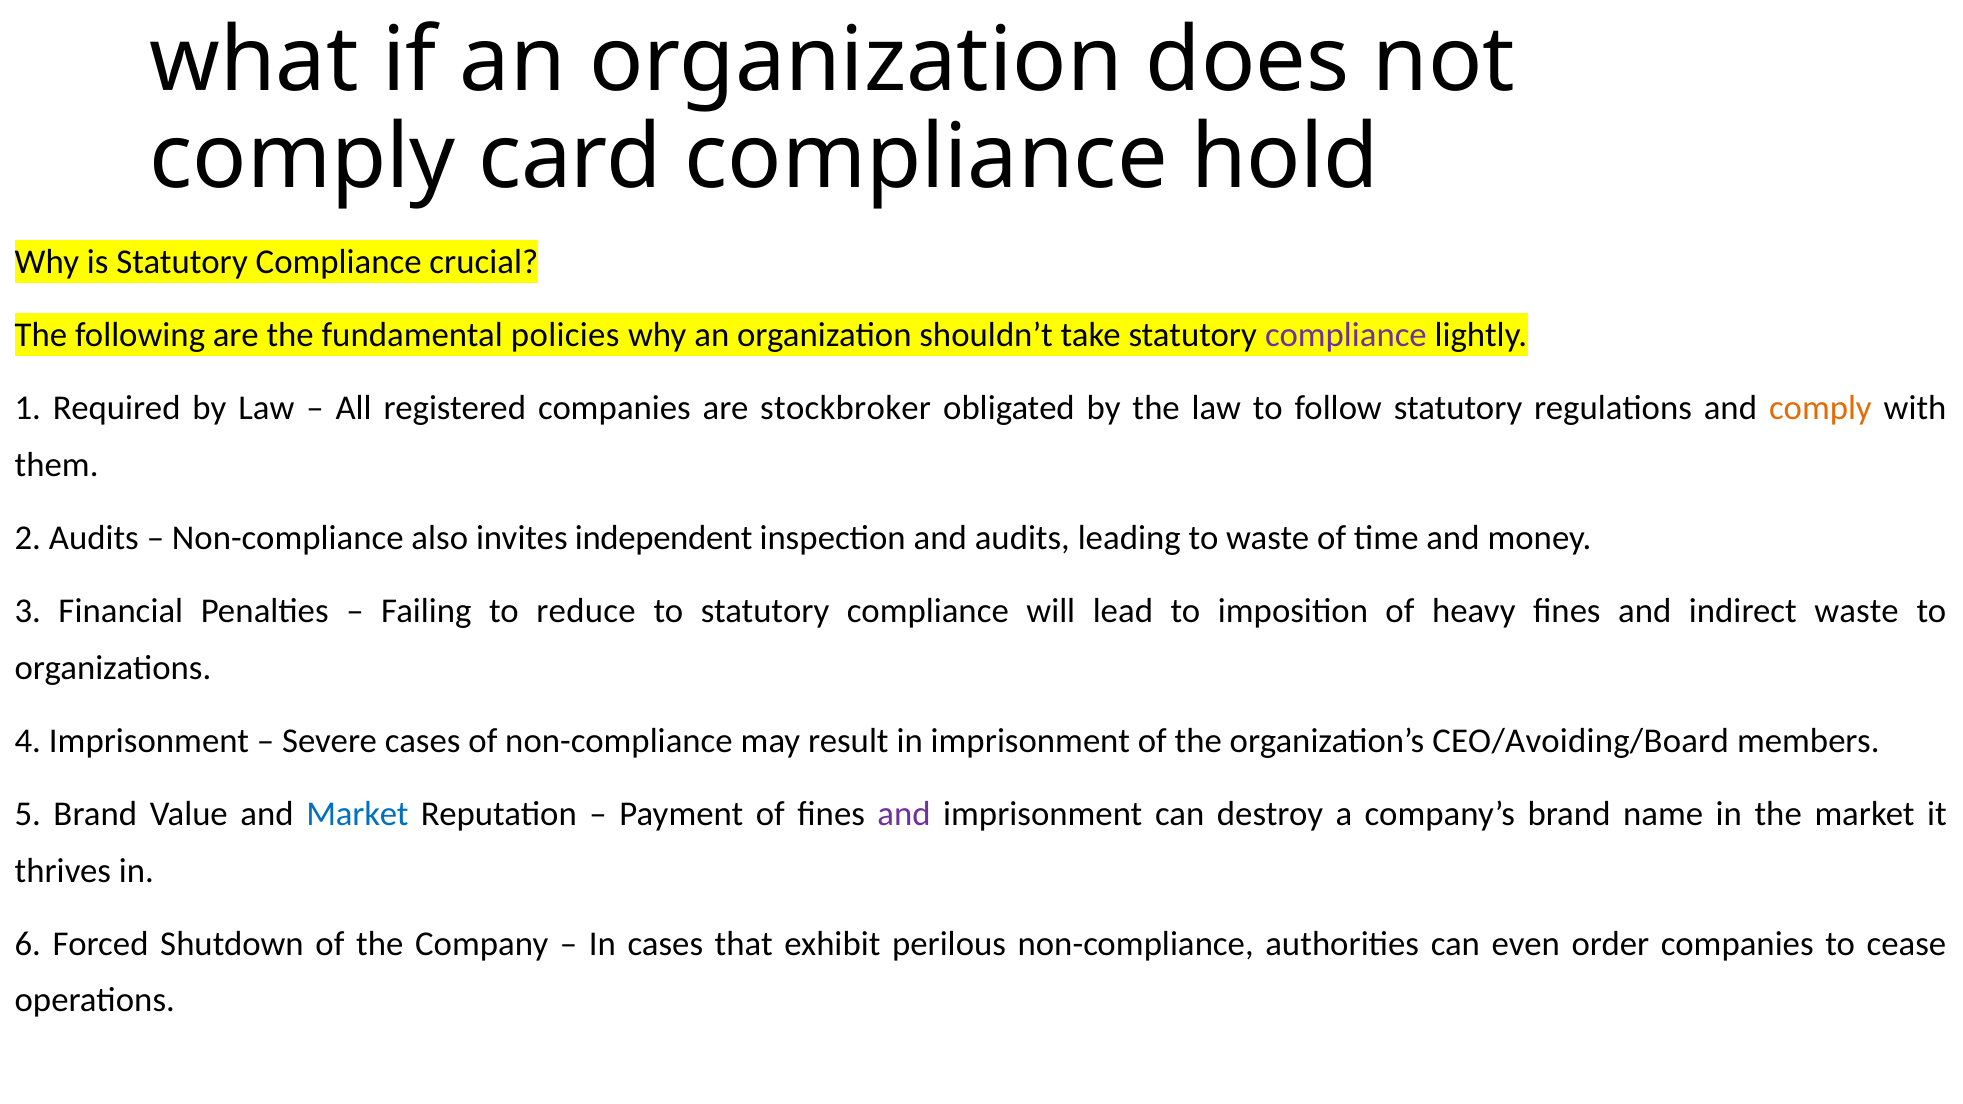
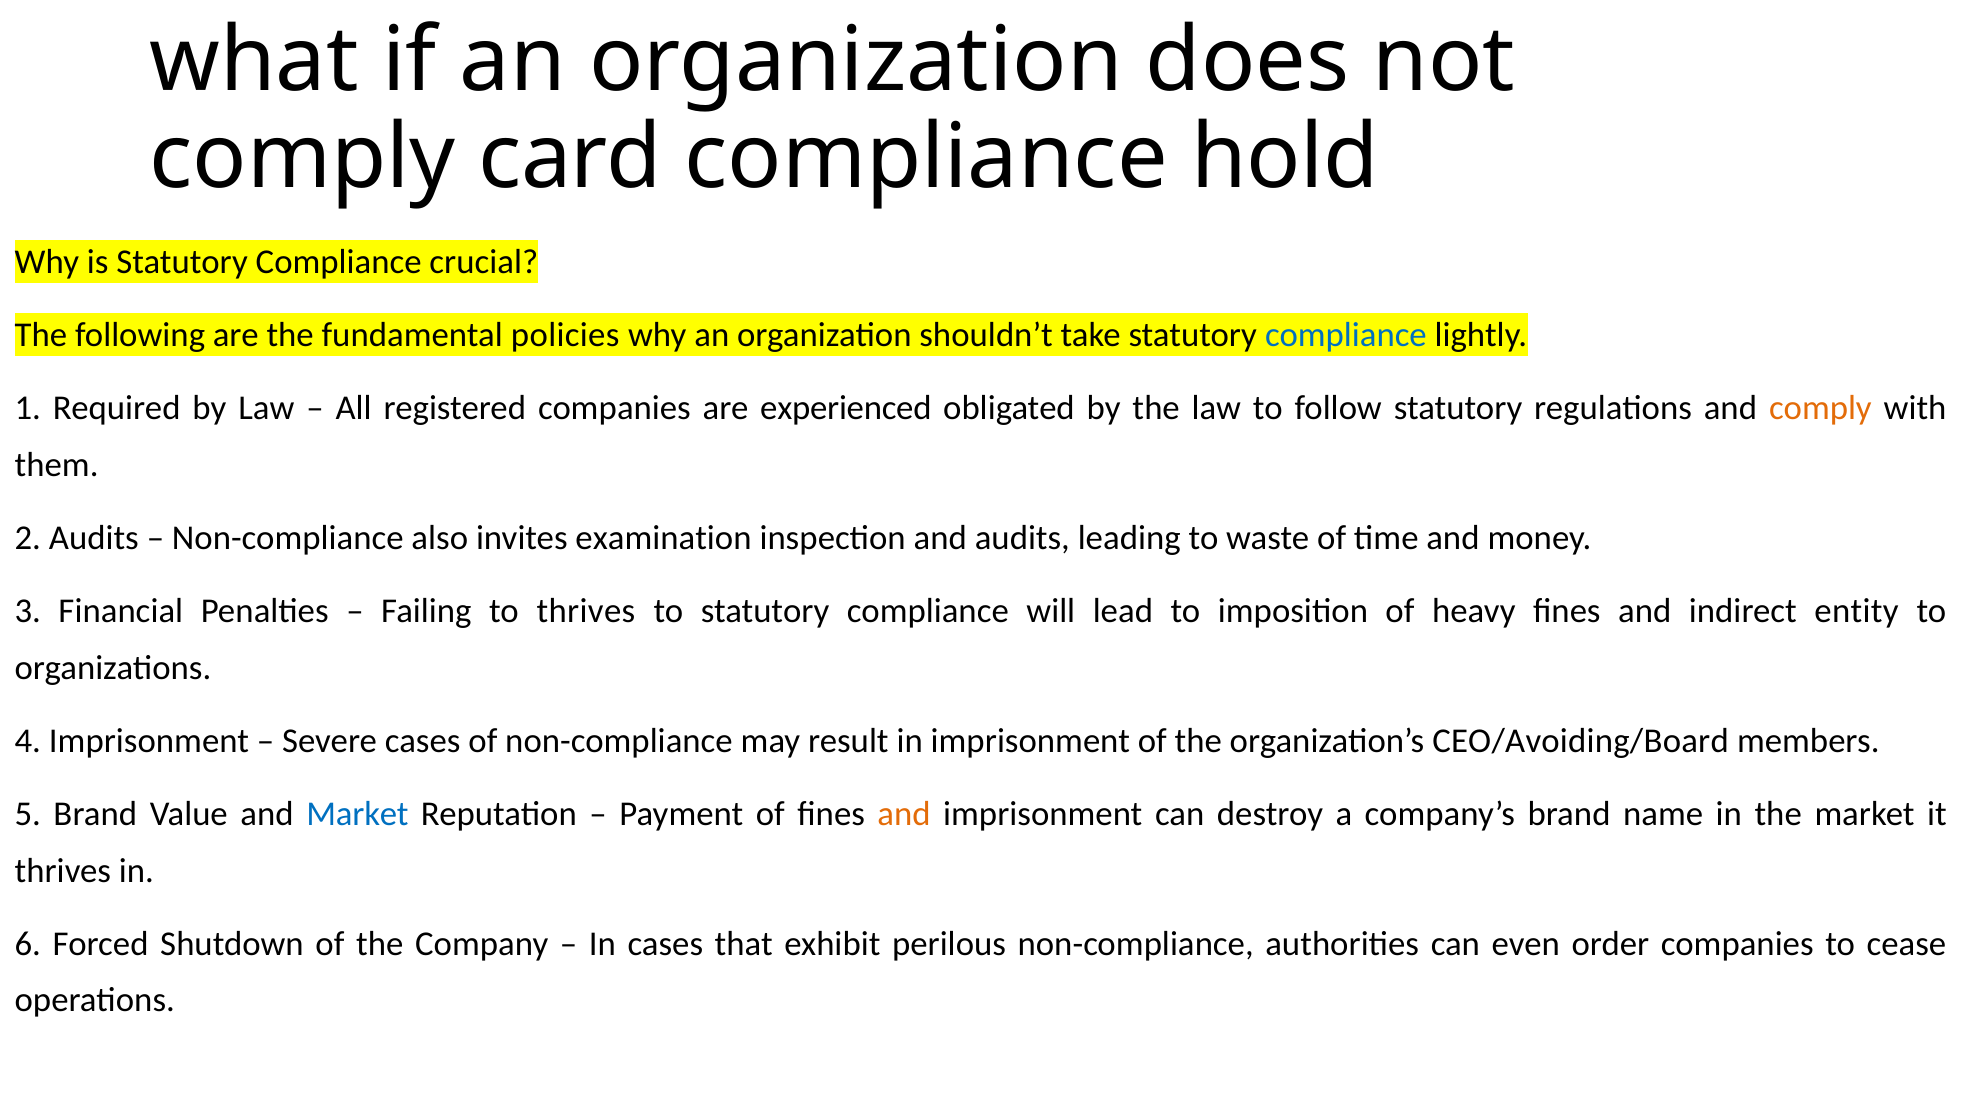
compliance at (1346, 335) colour: purple -> blue
stockbroker: stockbroker -> experienced
independent: independent -> examination
to reduce: reduce -> thrives
indirect waste: waste -> entity
and at (904, 814) colour: purple -> orange
